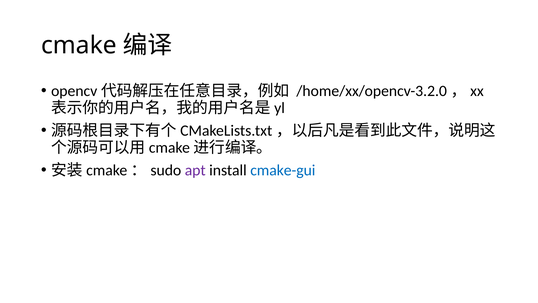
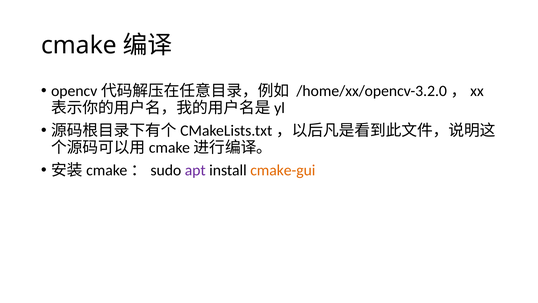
cmake-gui colour: blue -> orange
